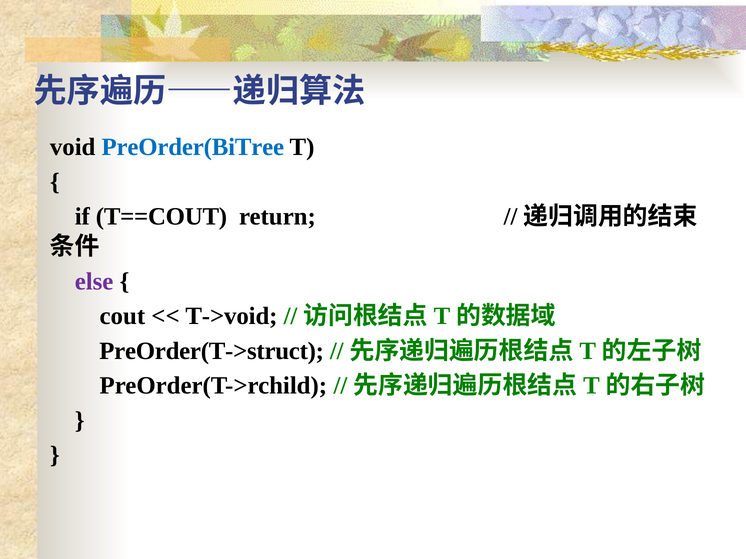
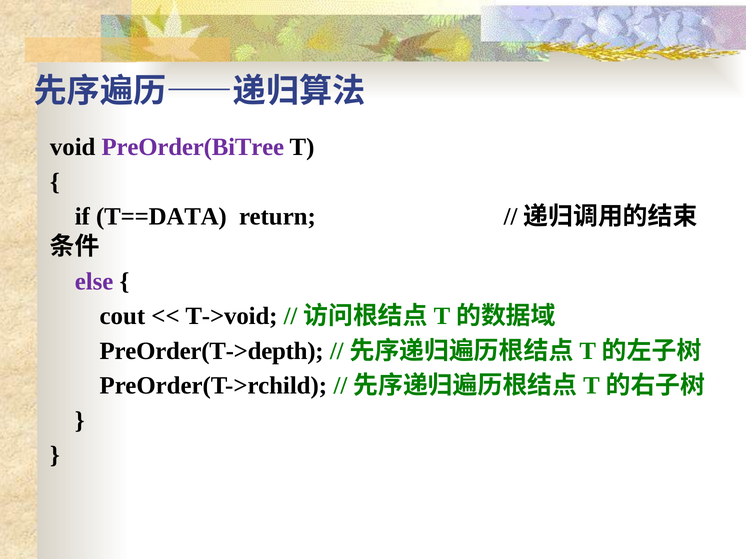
PreOrder(BiTree colour: blue -> purple
T==COUT: T==COUT -> T==DATA
PreOrder(T->struct: PreOrder(T->struct -> PreOrder(T->depth
